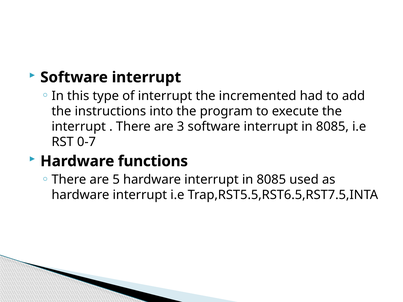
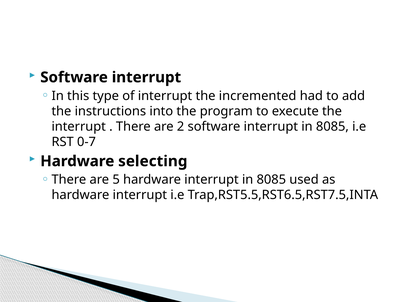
3: 3 -> 2
functions: functions -> selecting
